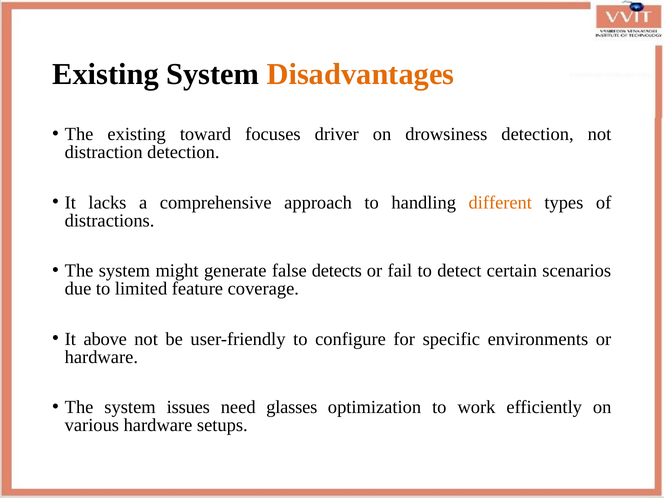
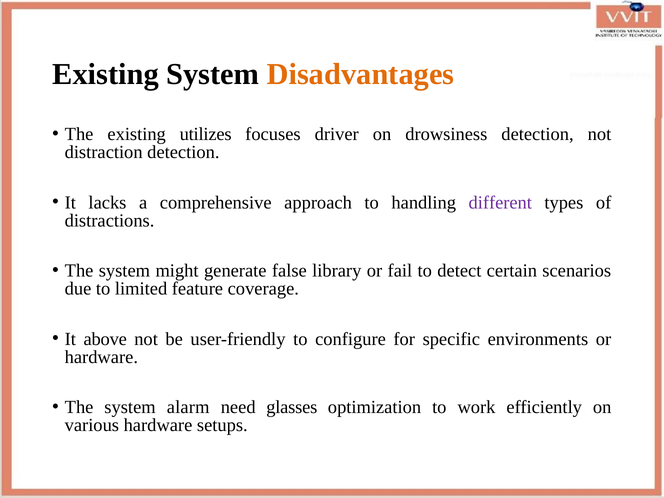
toward: toward -> utilizes
different colour: orange -> purple
detects: detects -> library
issues: issues -> alarm
